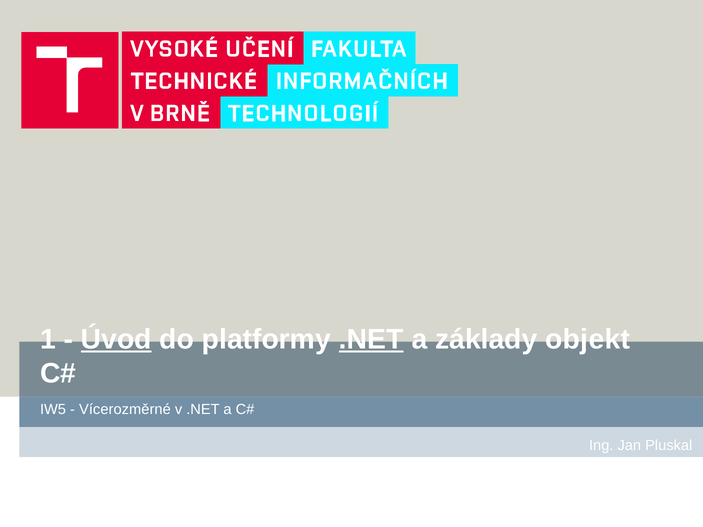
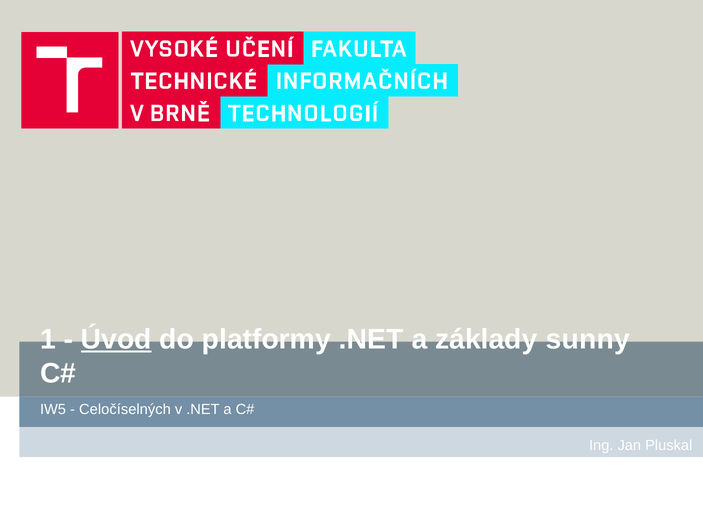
.NET at (371, 340) underline: present -> none
objekt: objekt -> sunny
Vícerozměrné: Vícerozměrné -> Celočíselných
